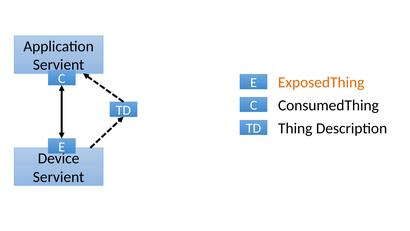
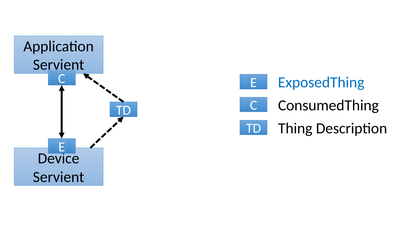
ExposedThing colour: orange -> blue
